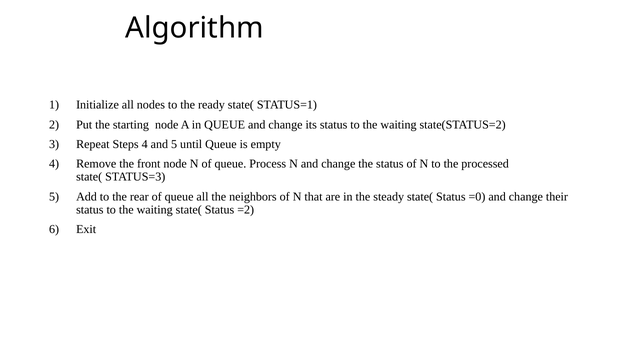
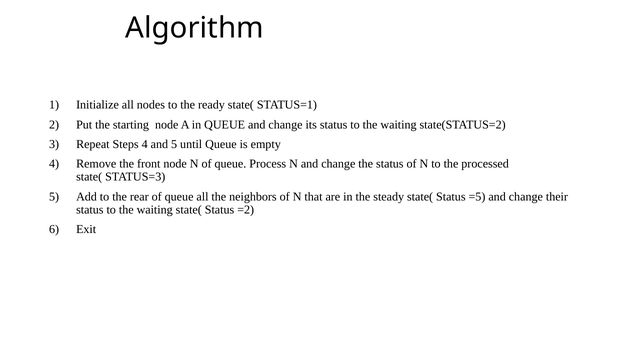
=0: =0 -> =5
